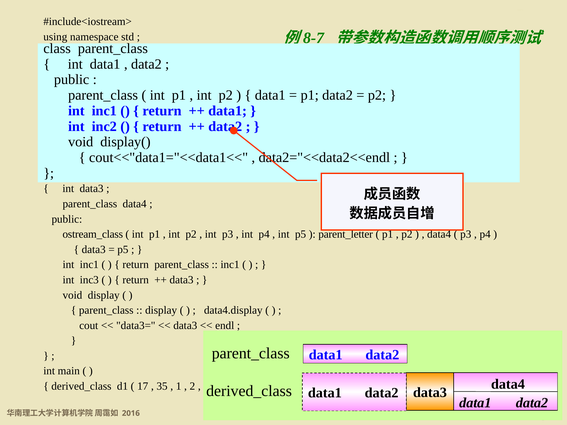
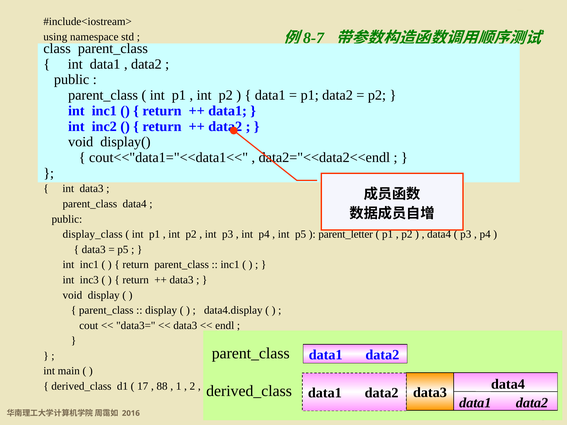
ostream_class: ostream_class -> display_class
35: 35 -> 88
